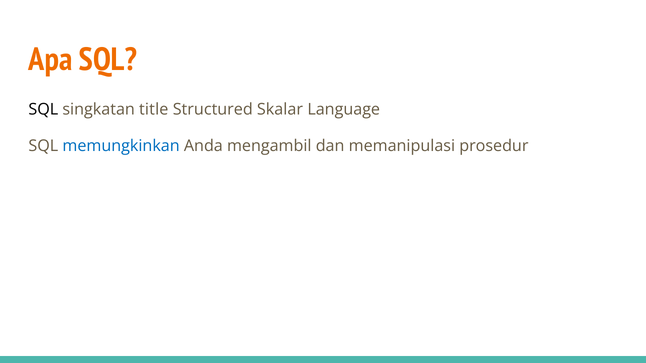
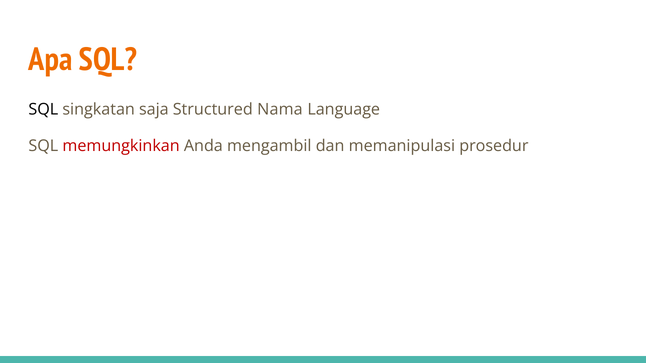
title: title -> saja
Skalar: Skalar -> Nama
memungkinkan colour: blue -> red
